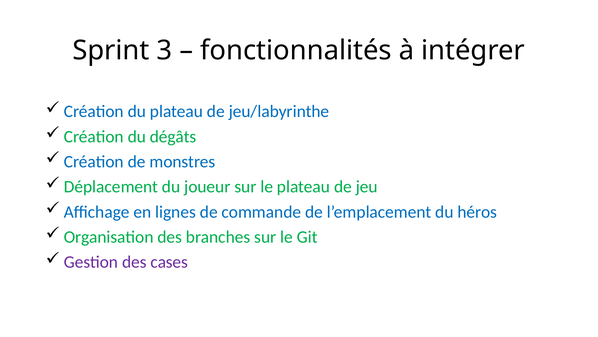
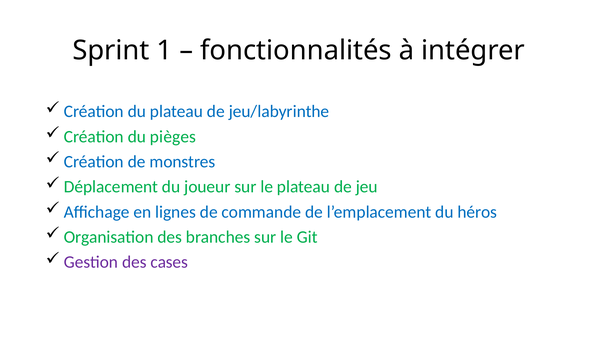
3: 3 -> 1
dégâts: dégâts -> pièges
